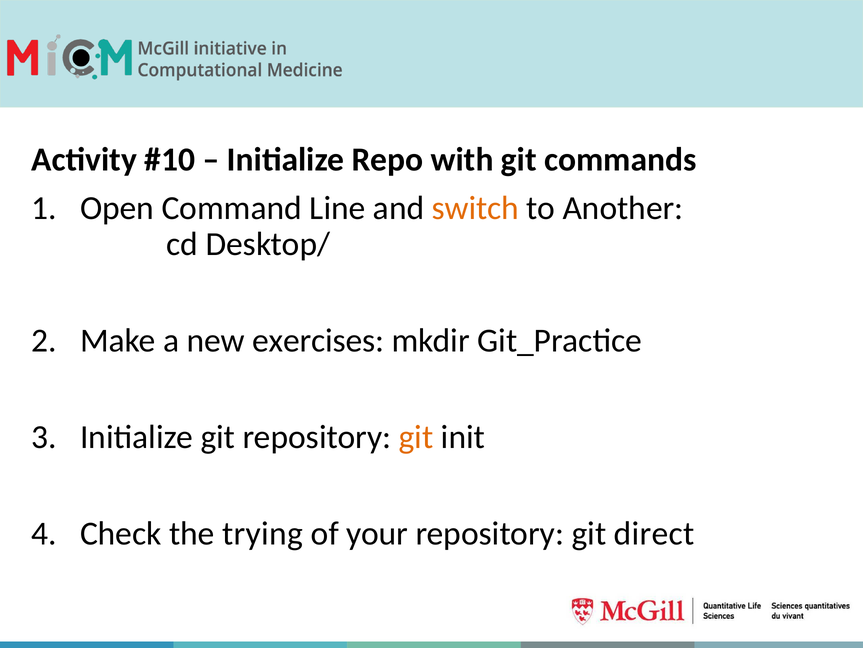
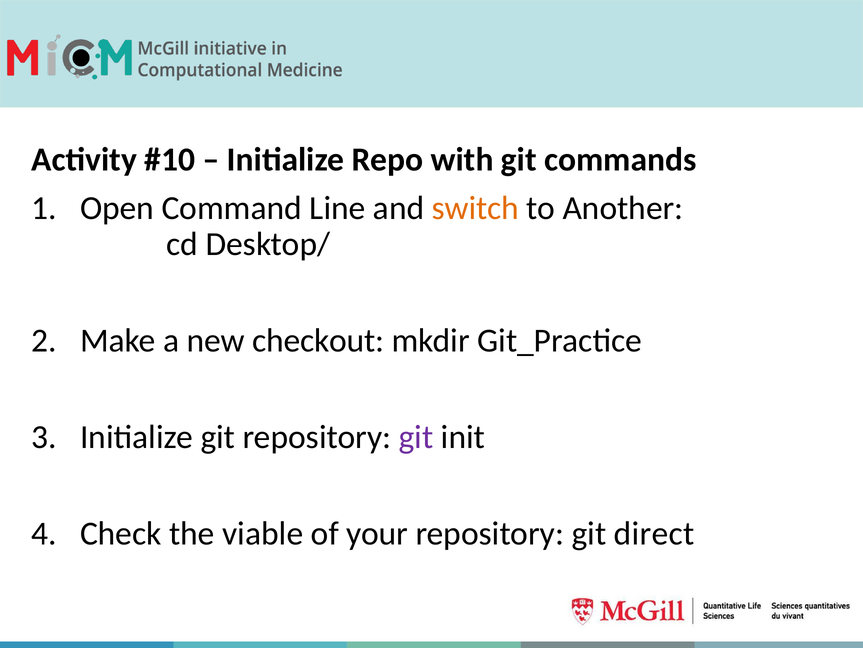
exercises: exercises -> checkout
git at (416, 437) colour: orange -> purple
trying: trying -> viable
